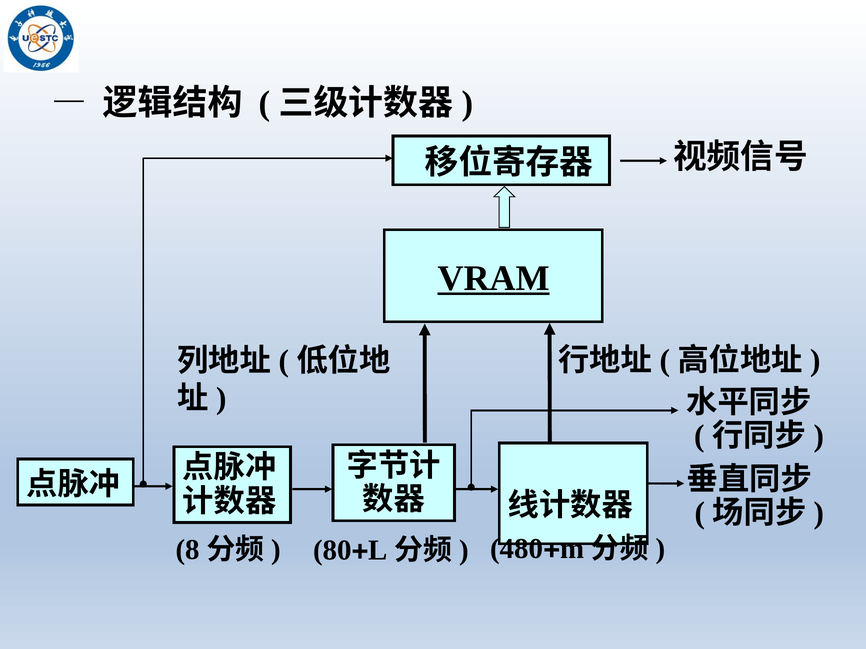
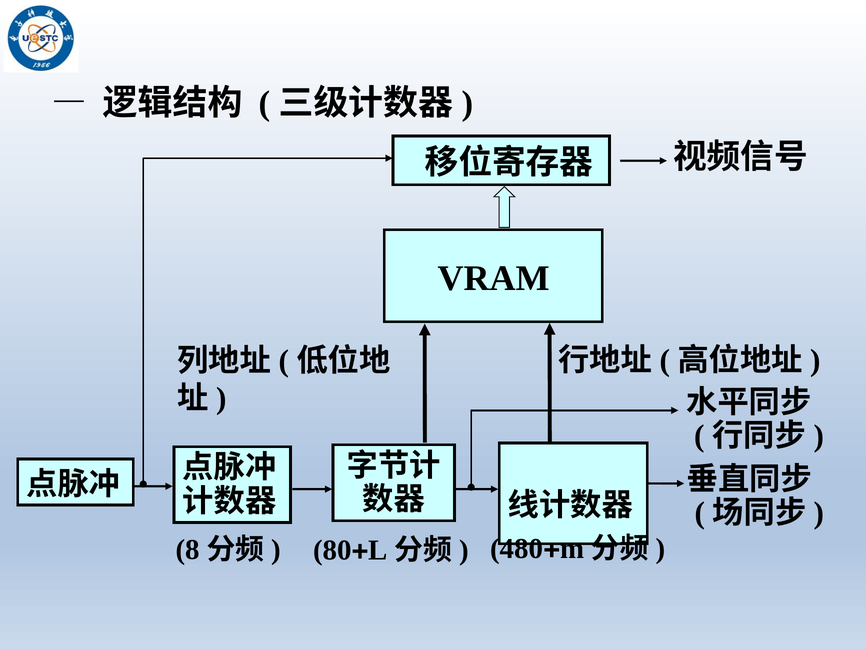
VRAM underline: present -> none
